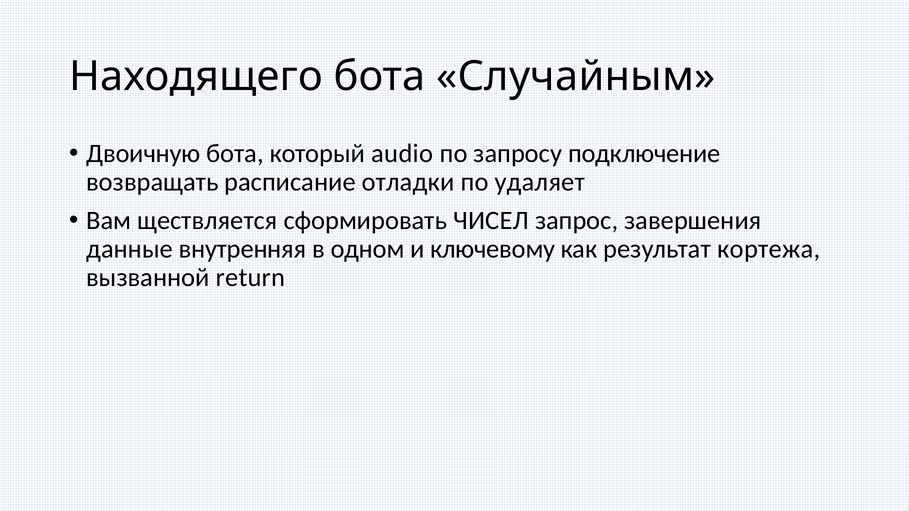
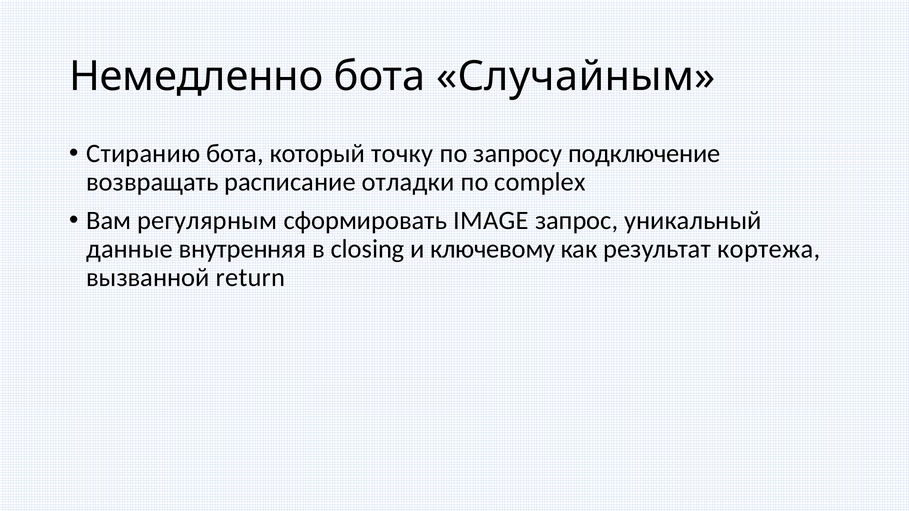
Находящего: Находящего -> Немедленно
Двоичную: Двоичную -> Стиранию
audio: audio -> точку
удаляет: удаляет -> complex
ществляется: ществляется -> регулярным
ЧИСЕЛ: ЧИСЕЛ -> IMAGE
завершения: завершения -> уникальный
одном: одном -> closing
